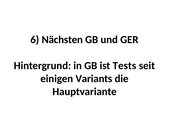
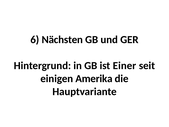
Tests: Tests -> Einer
Variants: Variants -> Amerika
